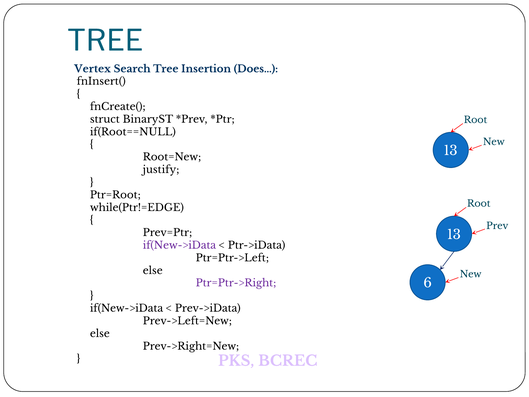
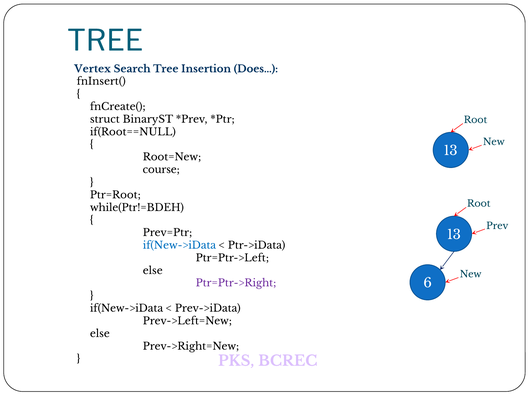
justify: justify -> course
while(Ptr!=EDGE: while(Ptr!=EDGE -> while(Ptr!=BDEH
if(New->iData at (179, 245) colour: purple -> blue
